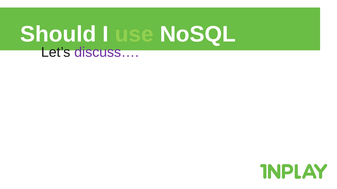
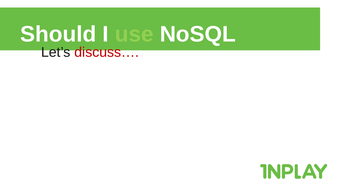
discuss… colour: purple -> red
